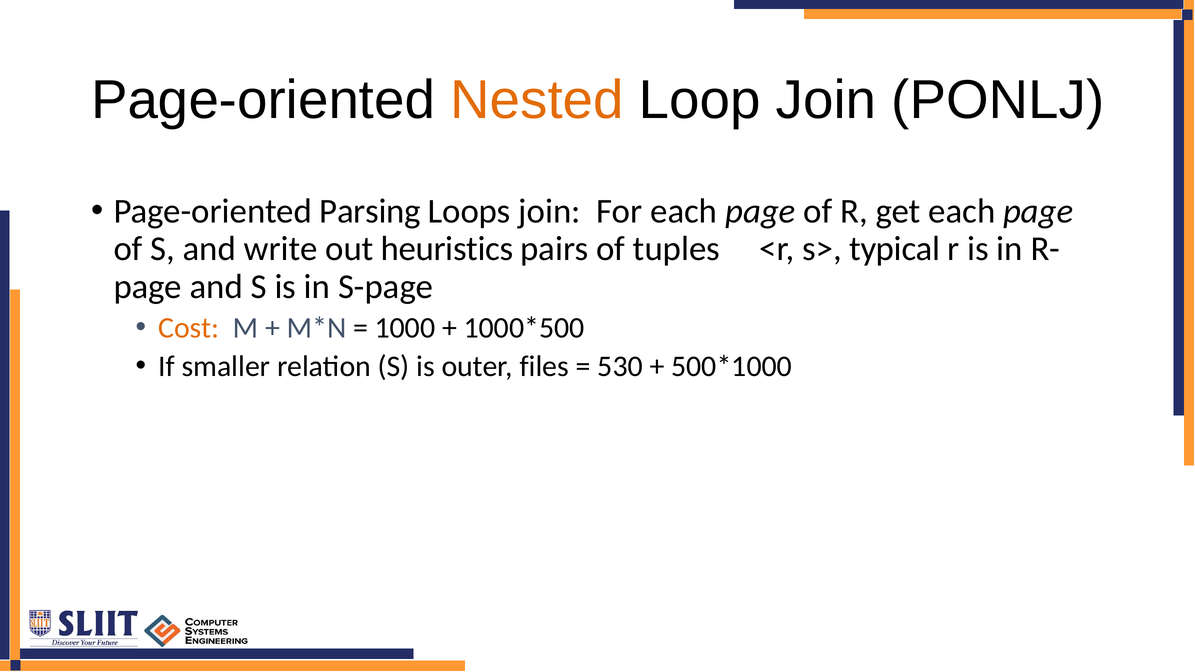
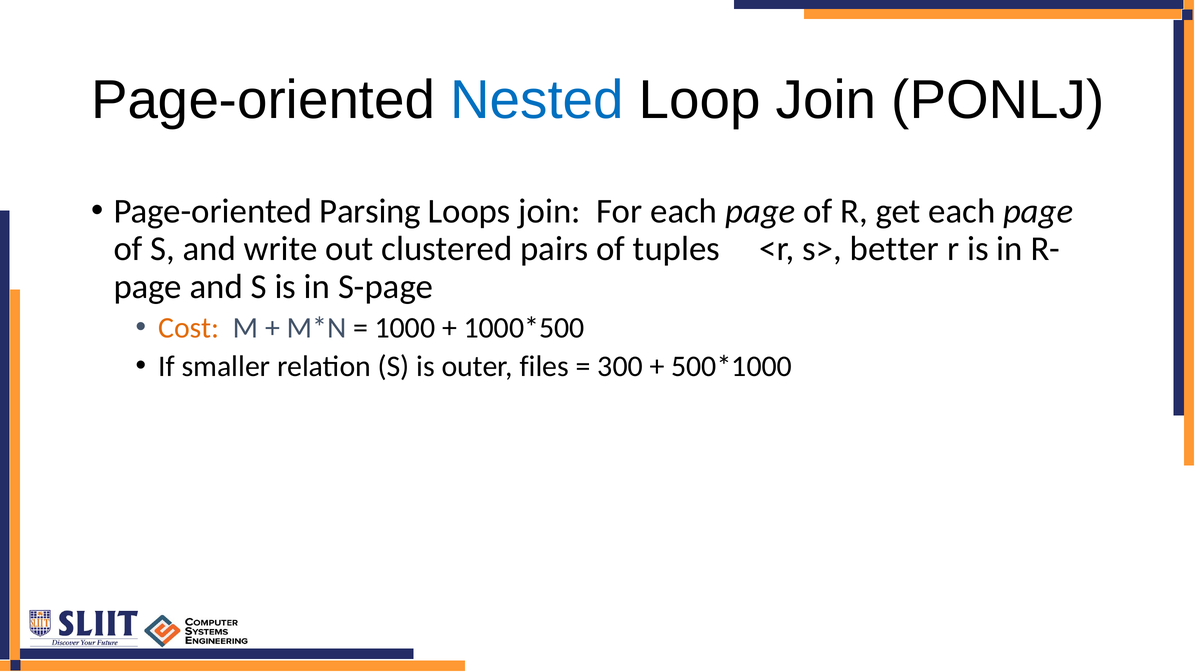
Nested colour: orange -> blue
heuristics: heuristics -> clustered
typical: typical -> better
530: 530 -> 300
